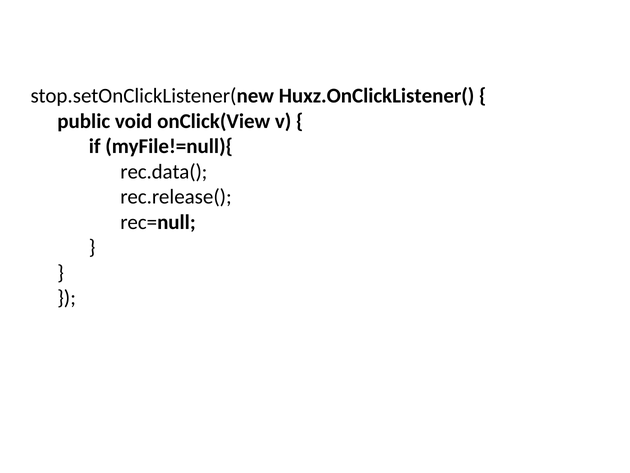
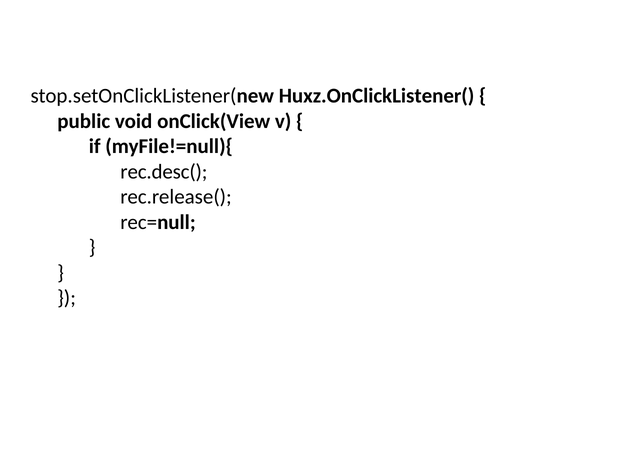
rec.data(: rec.data( -> rec.desc(
